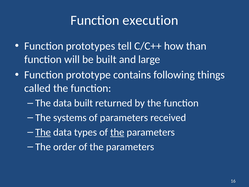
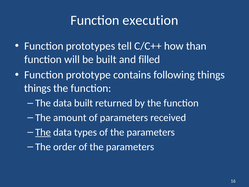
large: large -> filled
called at (38, 88): called -> things
systems: systems -> amount
the at (117, 132) underline: present -> none
